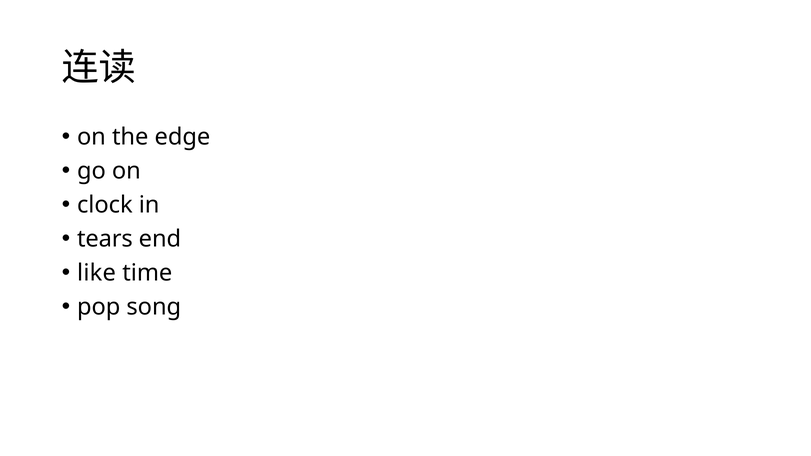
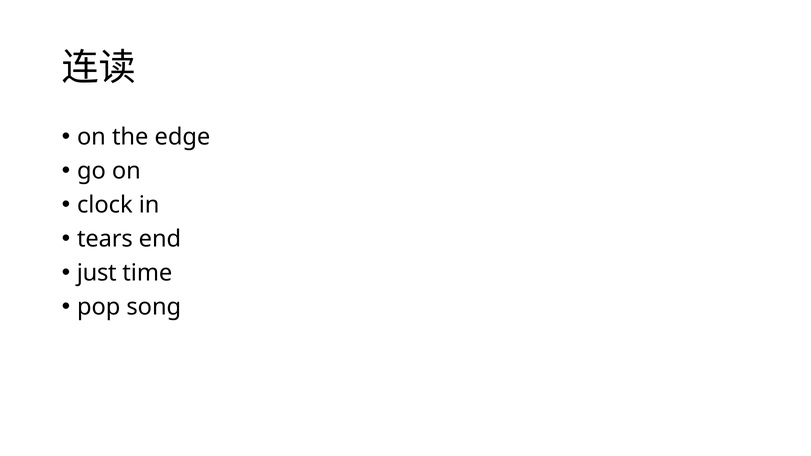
like: like -> just
